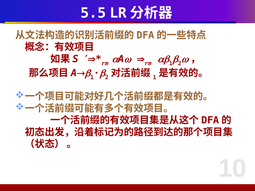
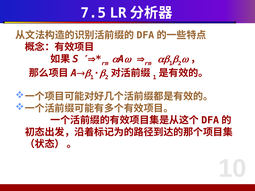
5.5: 5.5 -> 7.5
